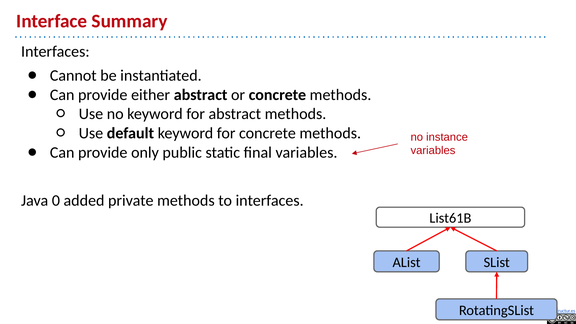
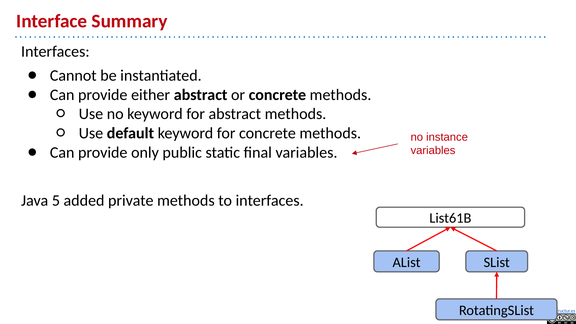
0: 0 -> 5
